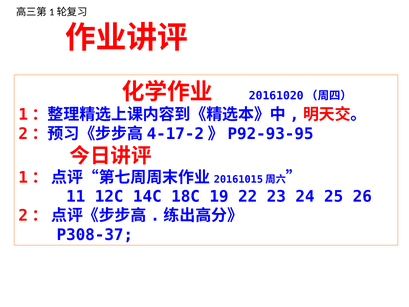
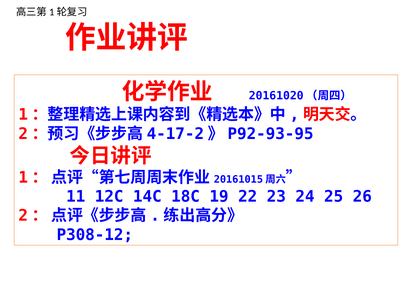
P308-37: P308-37 -> P308-12
